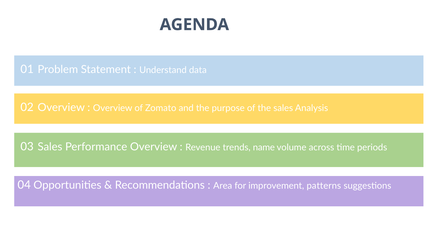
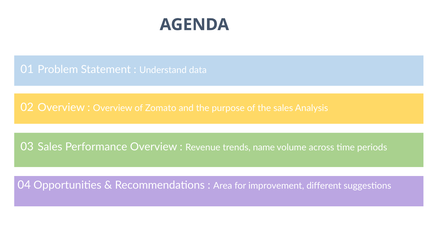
patterns: patterns -> different
